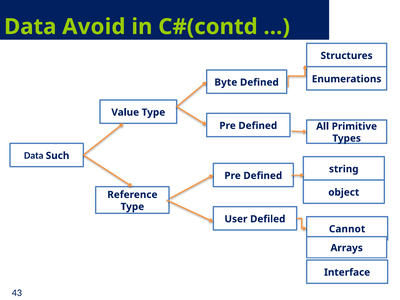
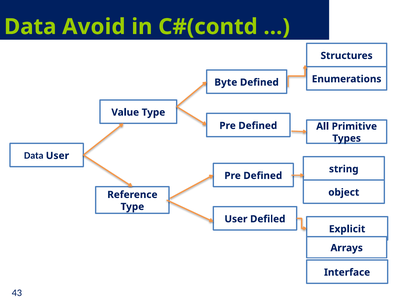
Data Such: Such -> User
Cannot: Cannot -> Explicit
